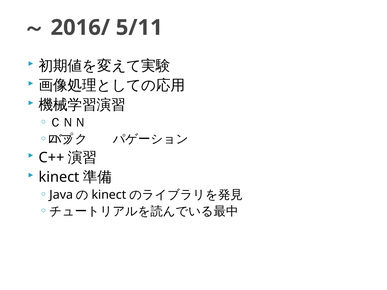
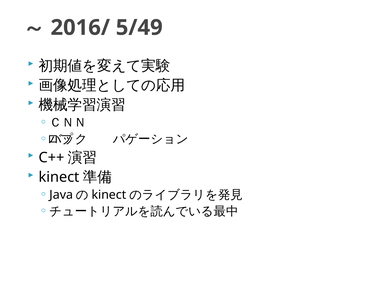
5/11: 5/11 -> 5/49
